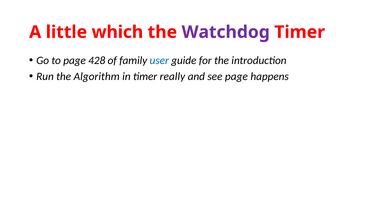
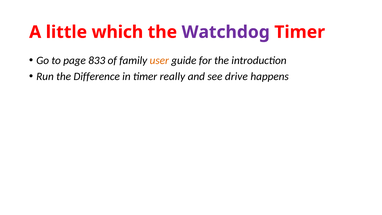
428: 428 -> 833
user colour: blue -> orange
Algorithm: Algorithm -> Difference
see page: page -> drive
